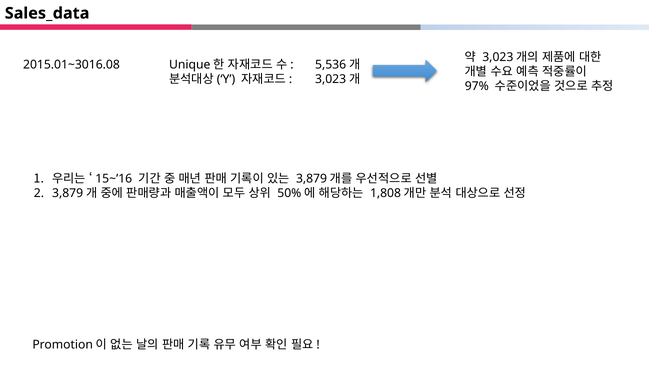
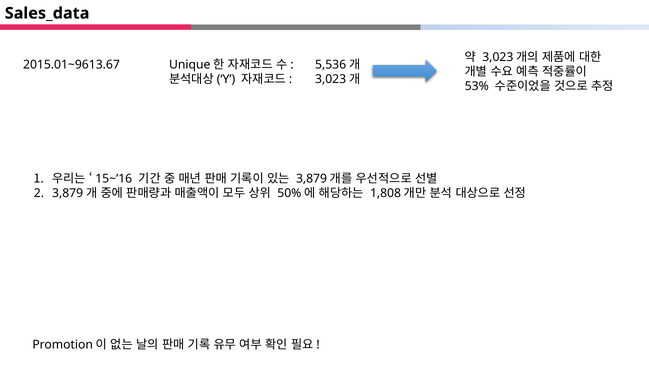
2015.01~3016.08: 2015.01~3016.08 -> 2015.01~9613.67
97%: 97% -> 53%
